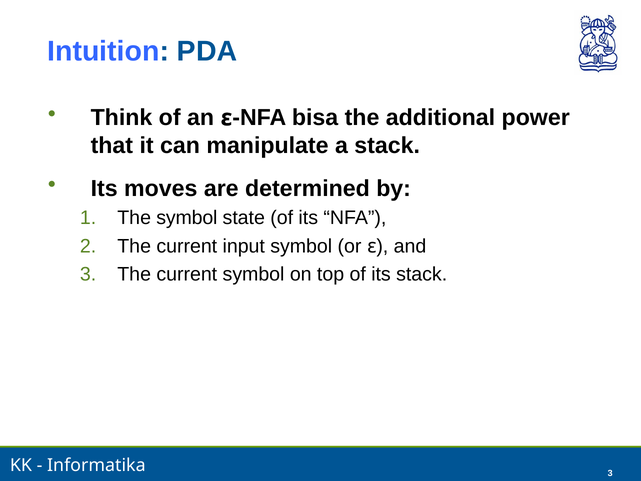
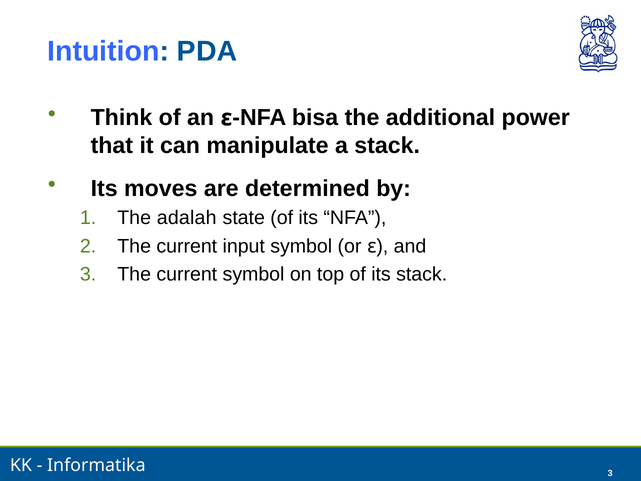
The symbol: symbol -> adalah
